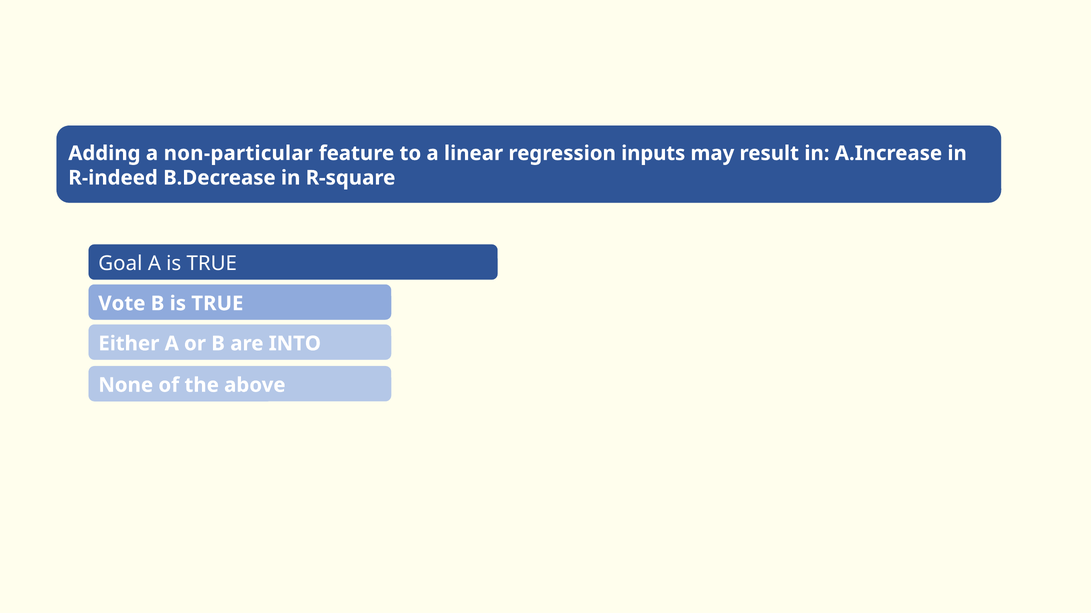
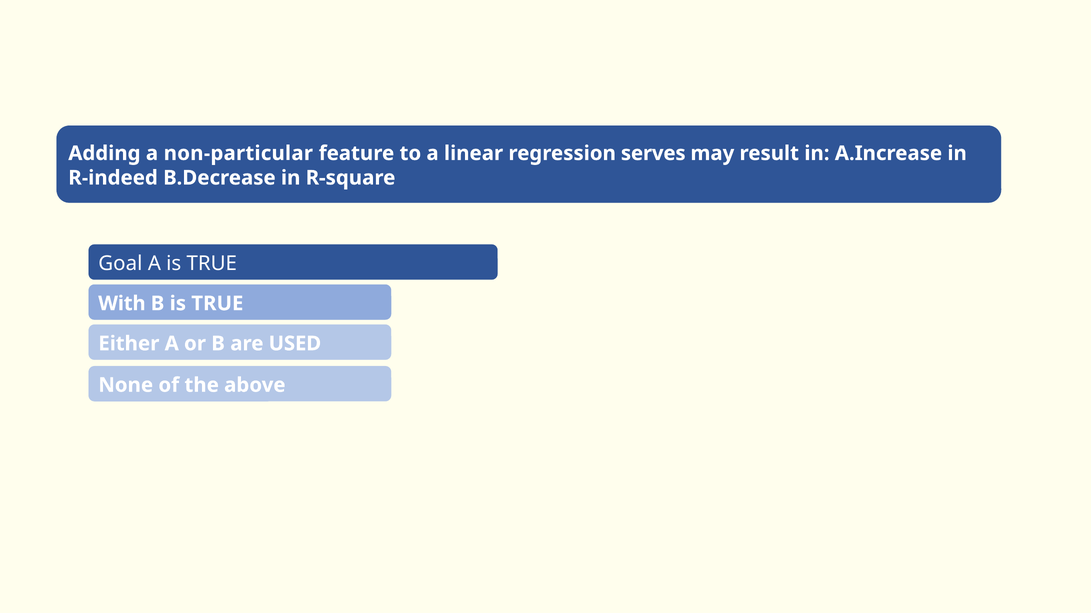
inputs: inputs -> serves
Vote: Vote -> With
INTO: INTO -> USED
